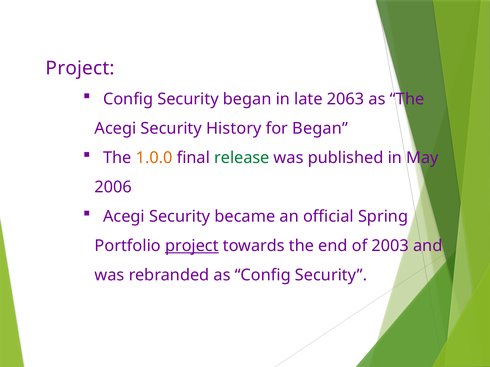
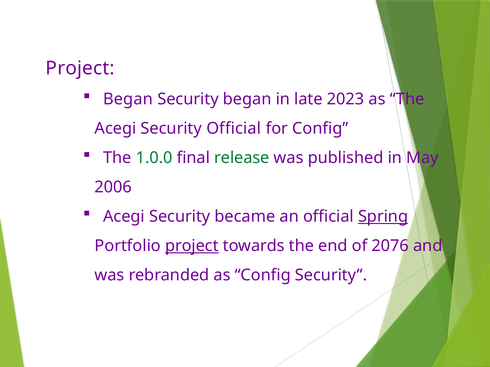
Config at (128, 99): Config -> Began
2063: 2063 -> 2023
Security History: History -> Official
for Began: Began -> Config
1.0.0 colour: orange -> green
Spring underline: none -> present
2003: 2003 -> 2076
